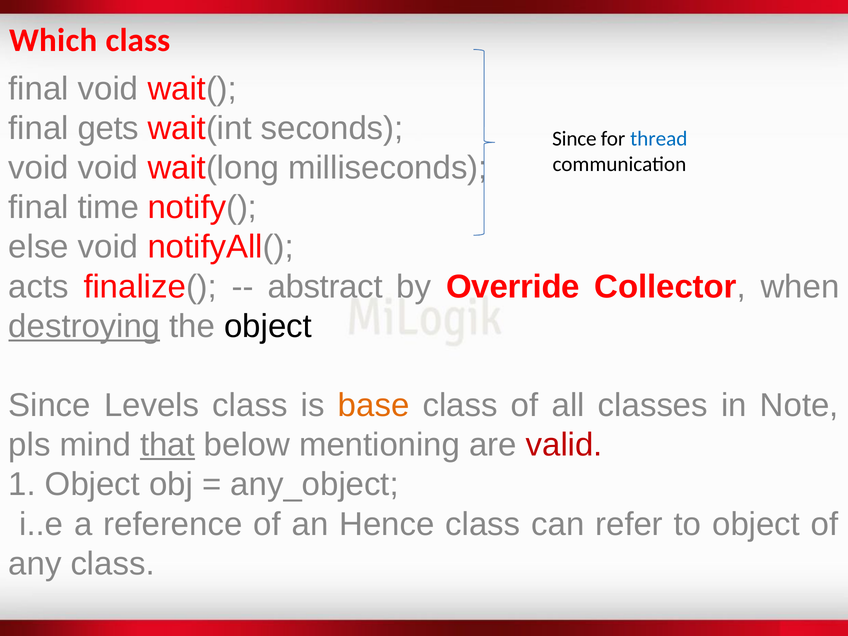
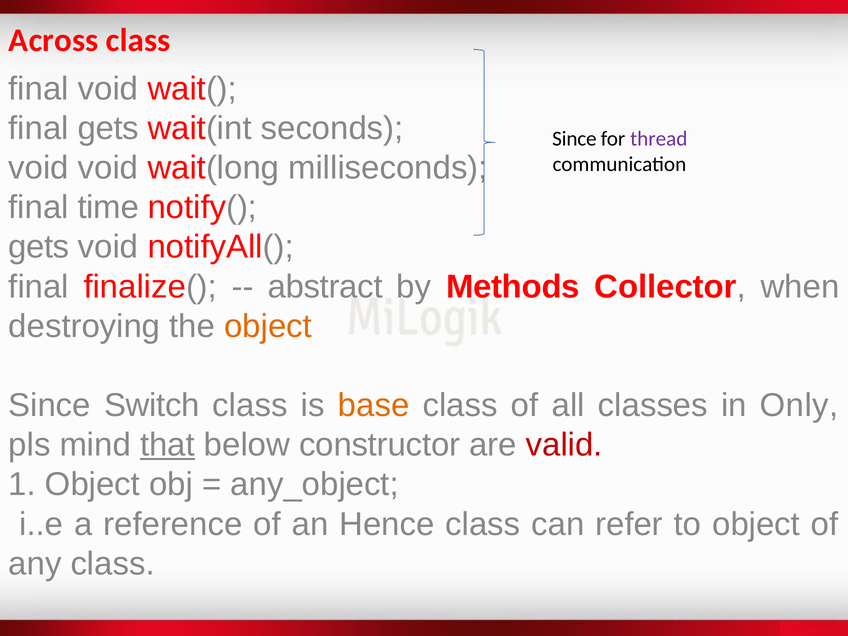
Which: Which -> Across
thread colour: blue -> purple
else at (39, 247): else -> gets
acts at (39, 287): acts -> final
Override: Override -> Methods
destroying underline: present -> none
object at (268, 326) colour: black -> orange
Levels: Levels -> Switch
Note: Note -> Only
mentioning: mentioning -> constructor
